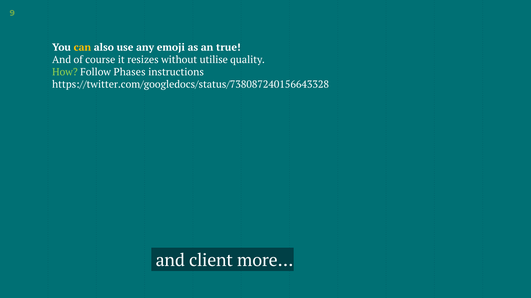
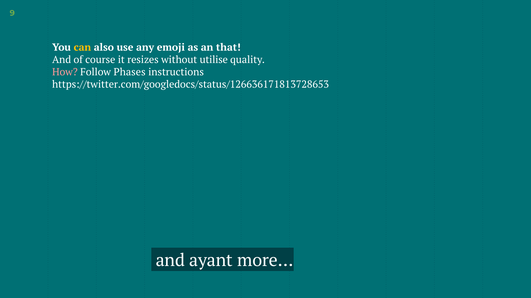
true: true -> that
How colour: light green -> pink
https://twitter.com/googledocs/status/738087240156643328: https://twitter.com/googledocs/status/738087240156643328 -> https://twitter.com/googledocs/status/126636171813728653
client: client -> ayant
